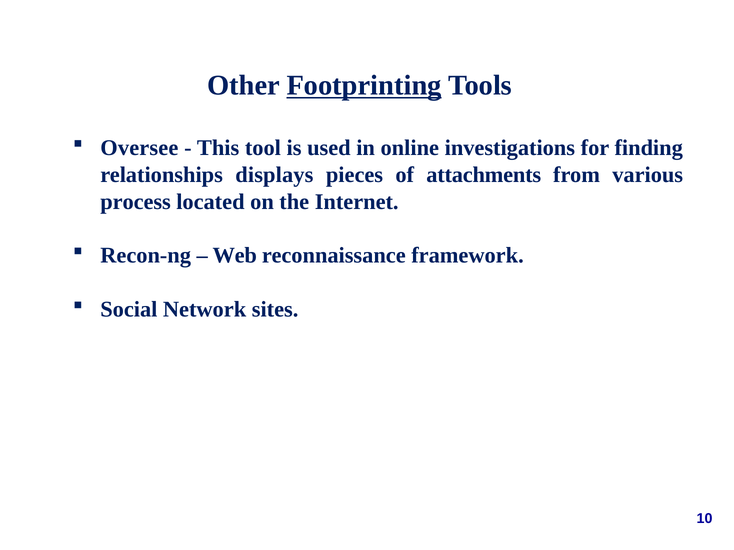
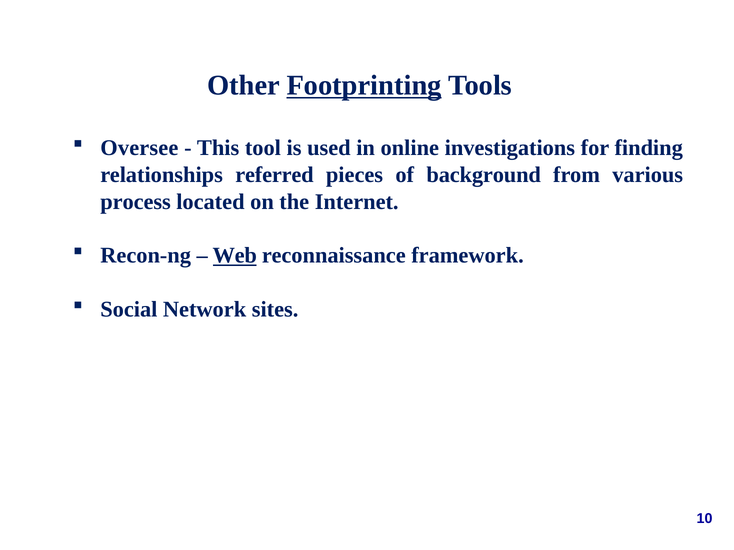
displays: displays -> referred
attachments: attachments -> background
Web underline: none -> present
